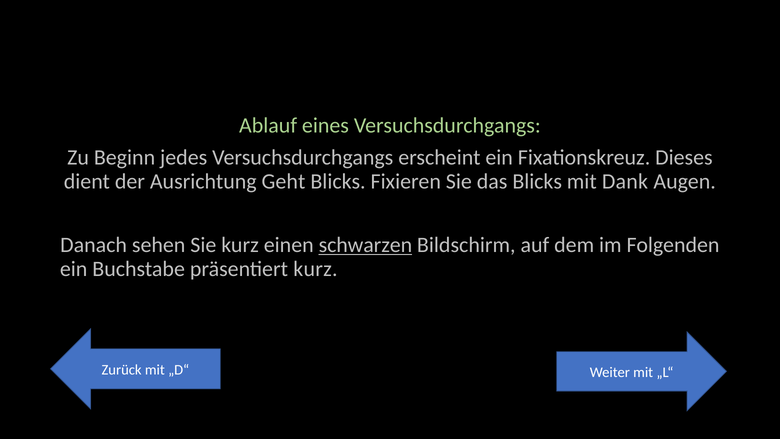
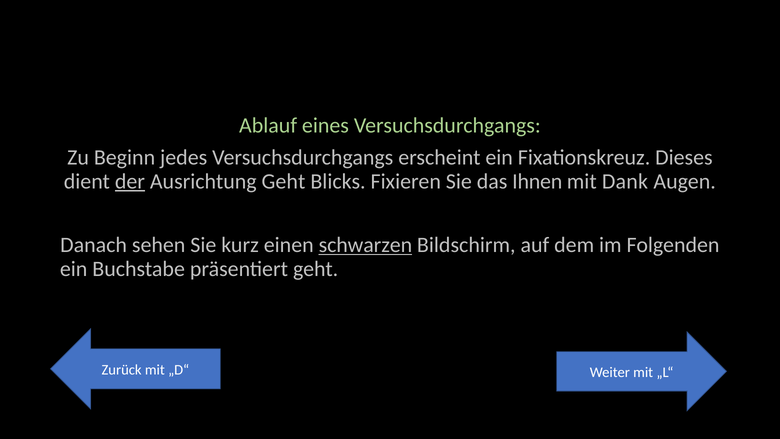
der underline: none -> present
das Blicks: Blicks -> Ihnen
präsentiert kurz: kurz -> geht
